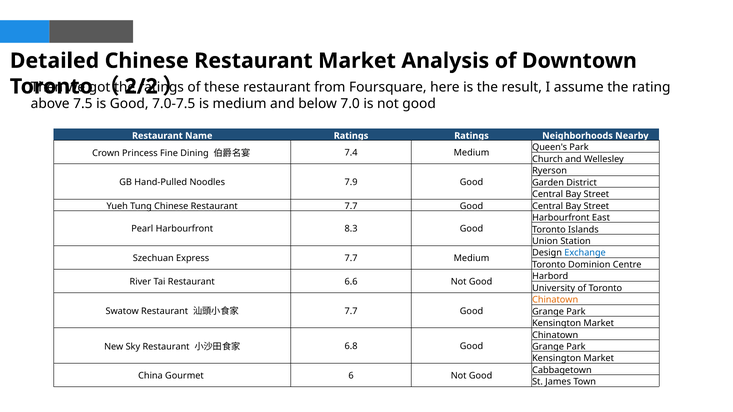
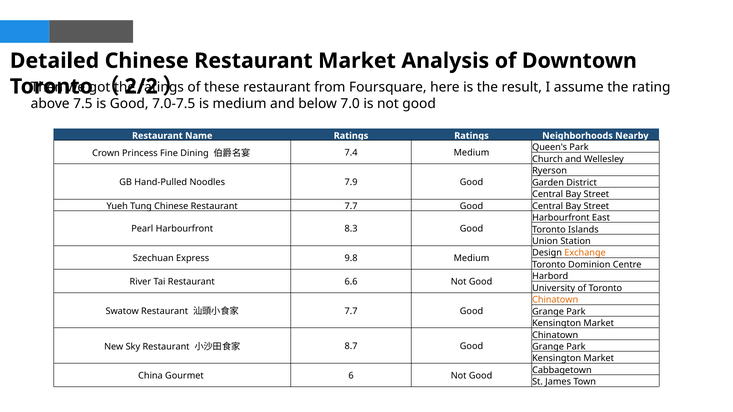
Exchange colour: blue -> orange
Express 7.7: 7.7 -> 9.8
6.8: 6.8 -> 8.7
